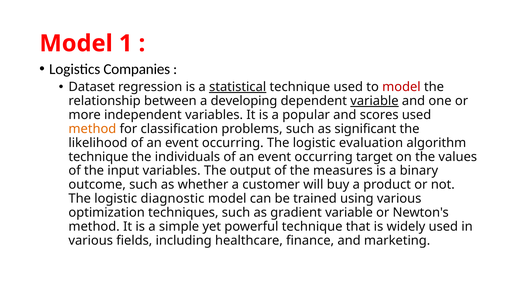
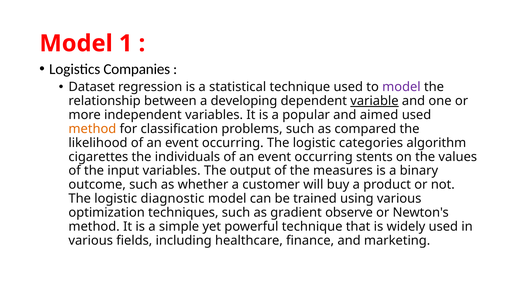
statistical underline: present -> none
model at (401, 87) colour: red -> purple
scores: scores -> aimed
significant: significant -> compared
evaluation: evaluation -> categories
technique at (98, 157): technique -> cigarettes
target: target -> stents
gradient variable: variable -> observe
